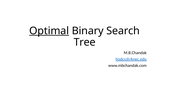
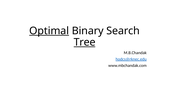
Tree underline: none -> present
